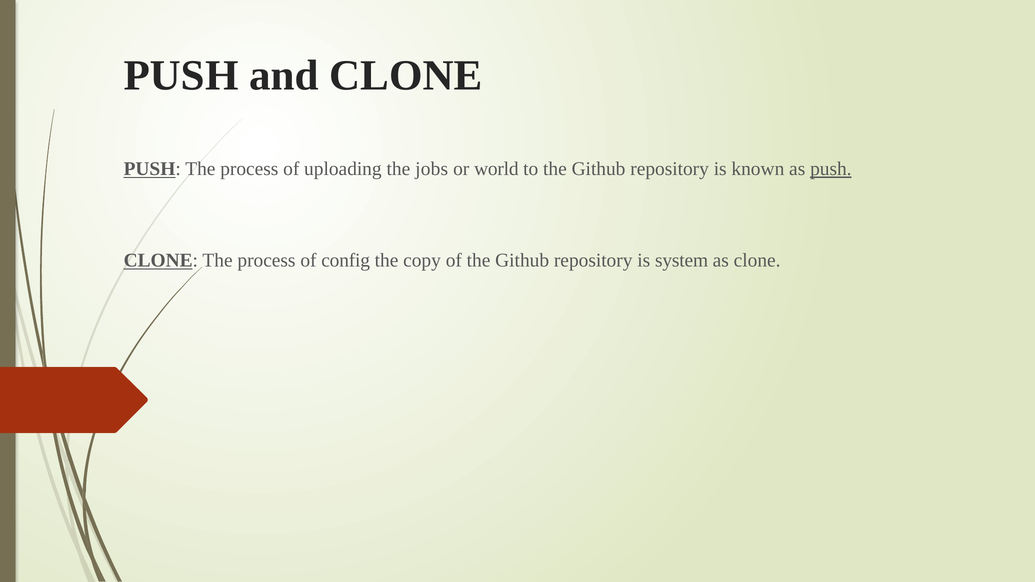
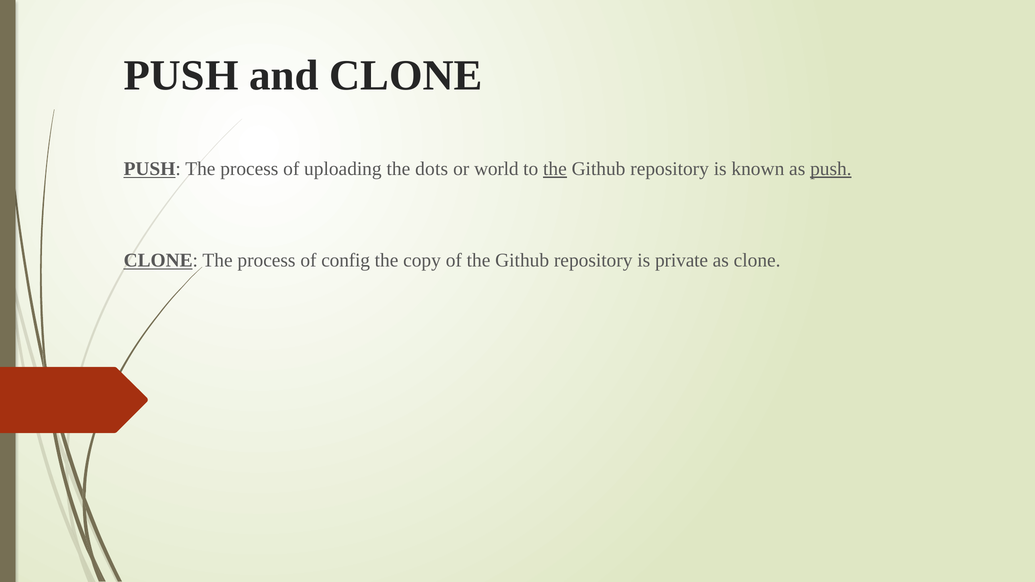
jobs: jobs -> dots
the at (555, 169) underline: none -> present
system: system -> private
